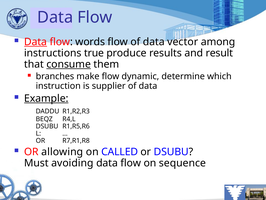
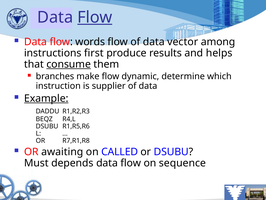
Flow at (95, 17) underline: none -> present
Data at (36, 42) underline: present -> none
true: true -> first
result: result -> helps
allowing: allowing -> awaiting
avoiding: avoiding -> depends
